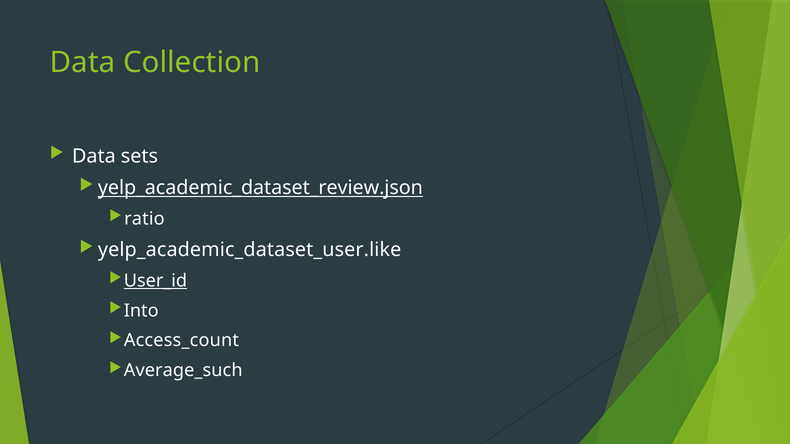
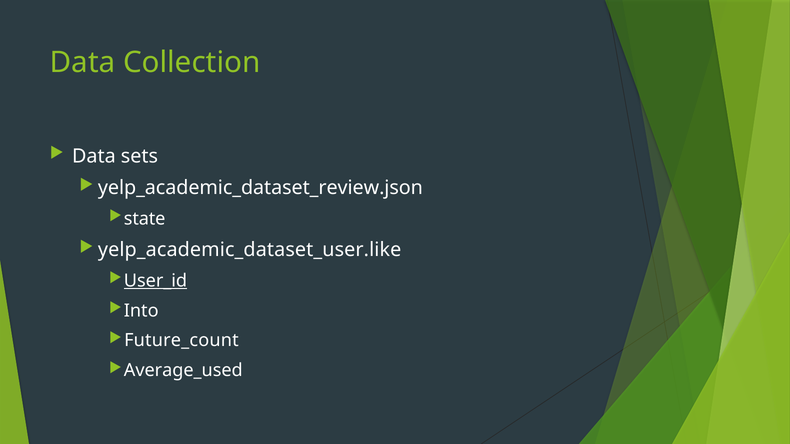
yelp_academic_dataset_review.json underline: present -> none
ratio: ratio -> state
Access_count: Access_count -> Future_count
Average_such: Average_such -> Average_used
